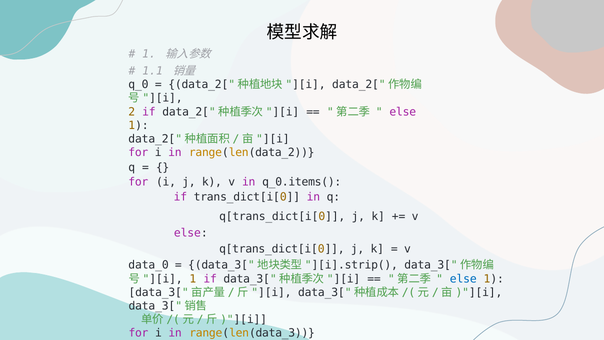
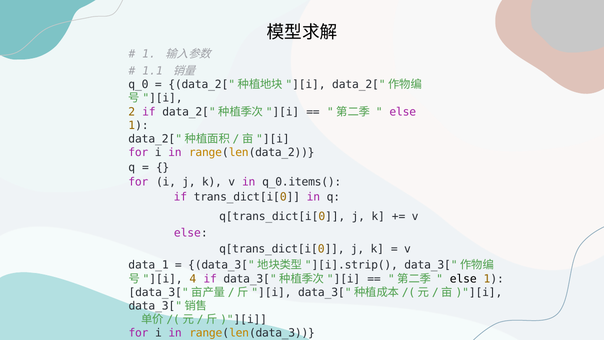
data_0: data_0 -> data_1
1 at (193, 279): 1 -> 4
else at (463, 279) colour: blue -> black
